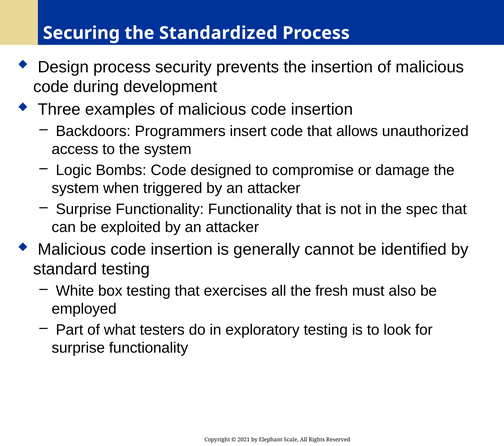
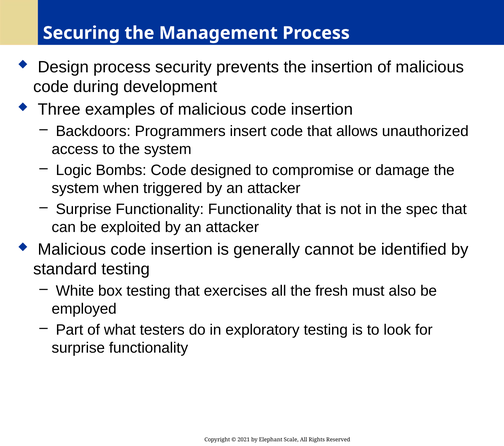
Standardized: Standardized -> Management
